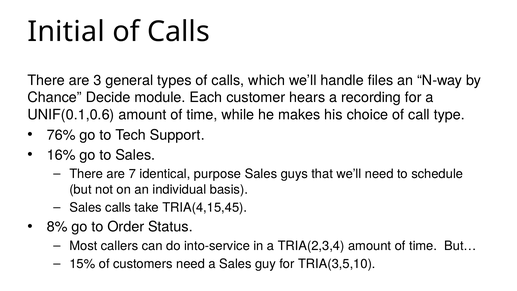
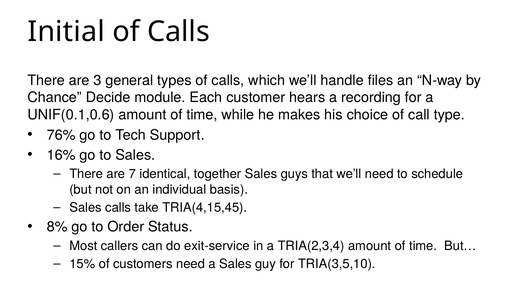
purpose: purpose -> together
into-service: into-service -> exit-service
